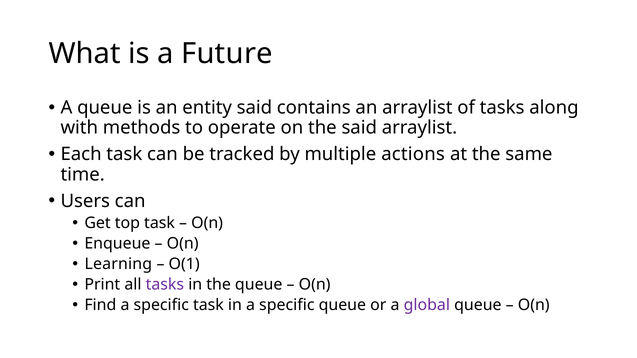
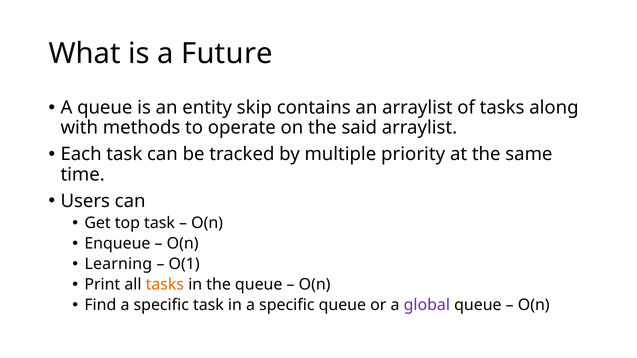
entity said: said -> skip
actions: actions -> priority
tasks at (165, 285) colour: purple -> orange
